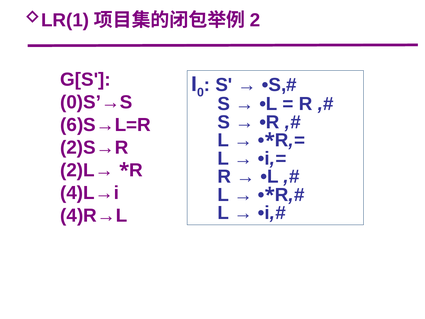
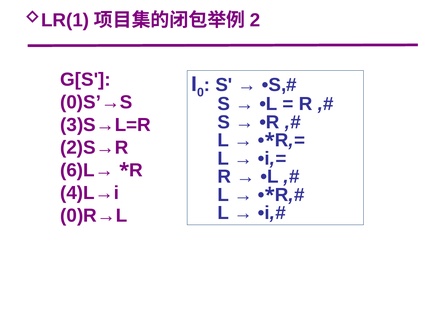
6)S→L=R: 6)S→L=R -> 3)S→L=R
2)L→: 2)L→ -> 6)L→
4)R→L: 4)R→L -> 0)R→L
